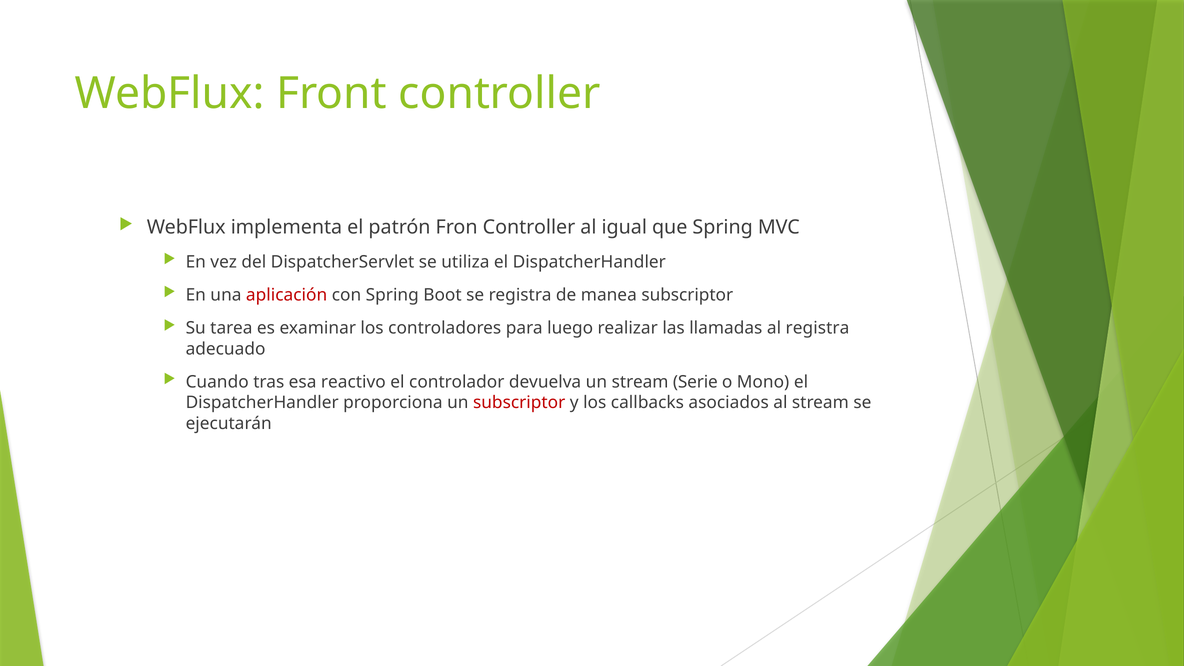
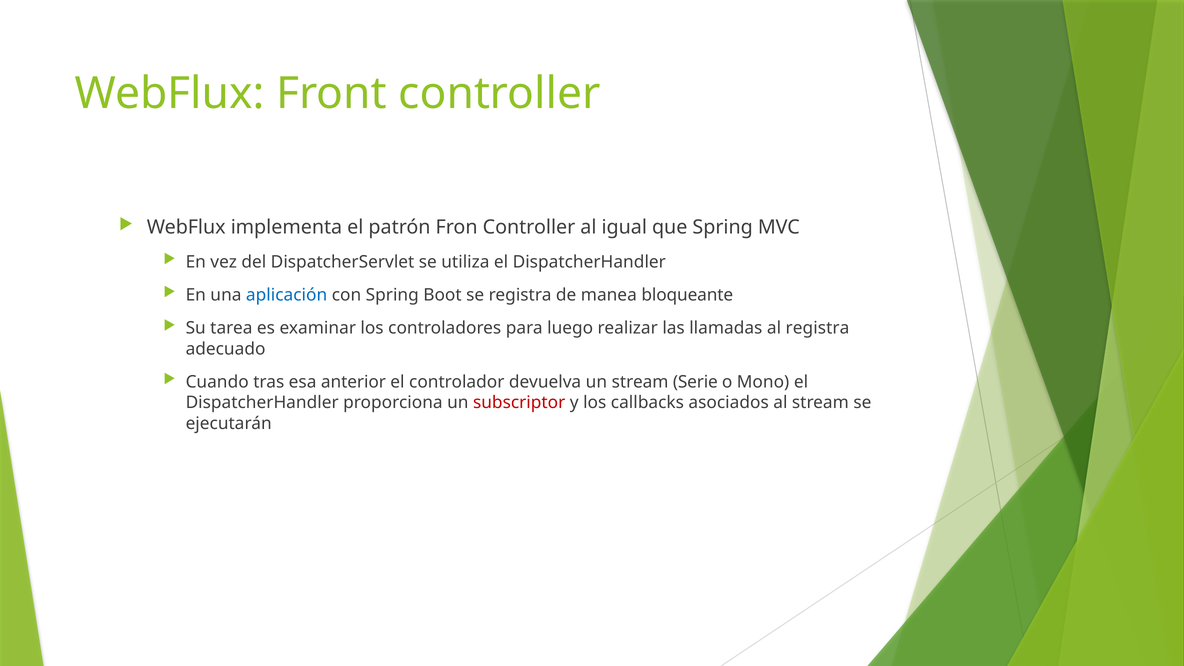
aplicación colour: red -> blue
manea subscriptor: subscriptor -> bloqueante
reactivo: reactivo -> anterior
